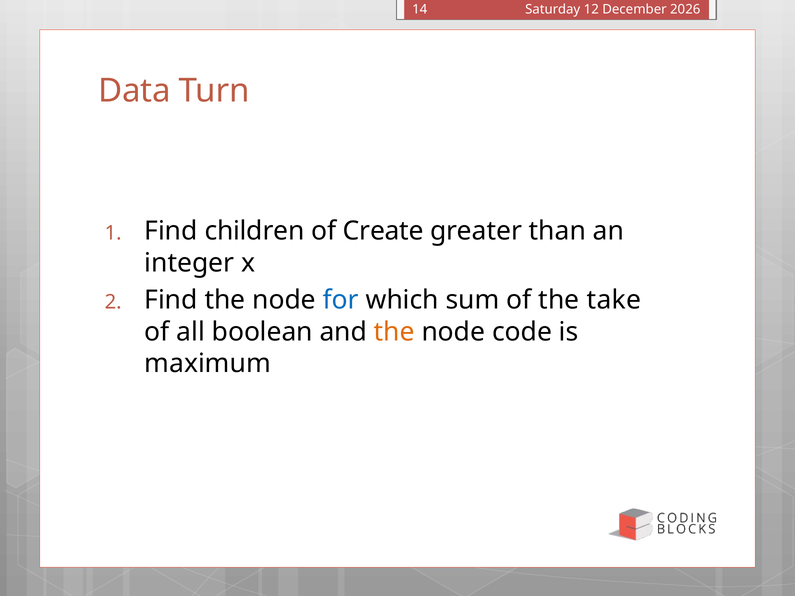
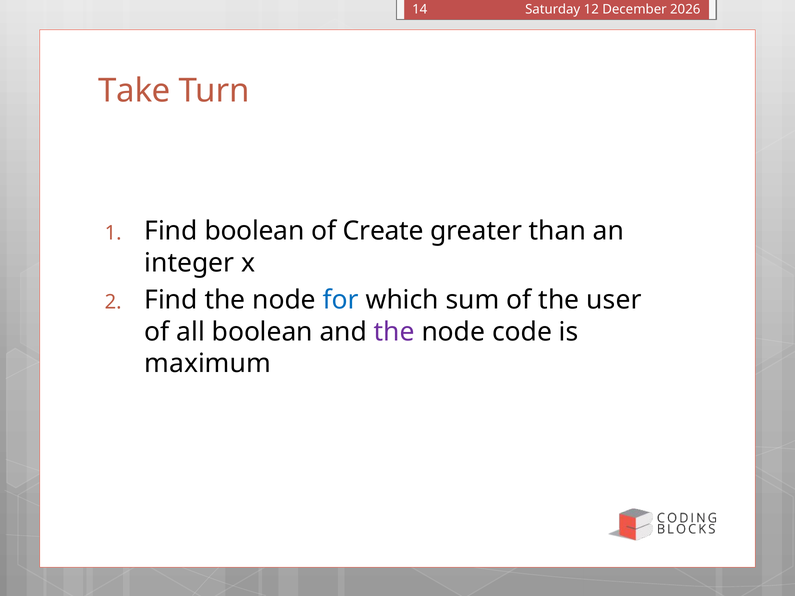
Data: Data -> Take
Find children: children -> boolean
take: take -> user
the at (394, 332) colour: orange -> purple
